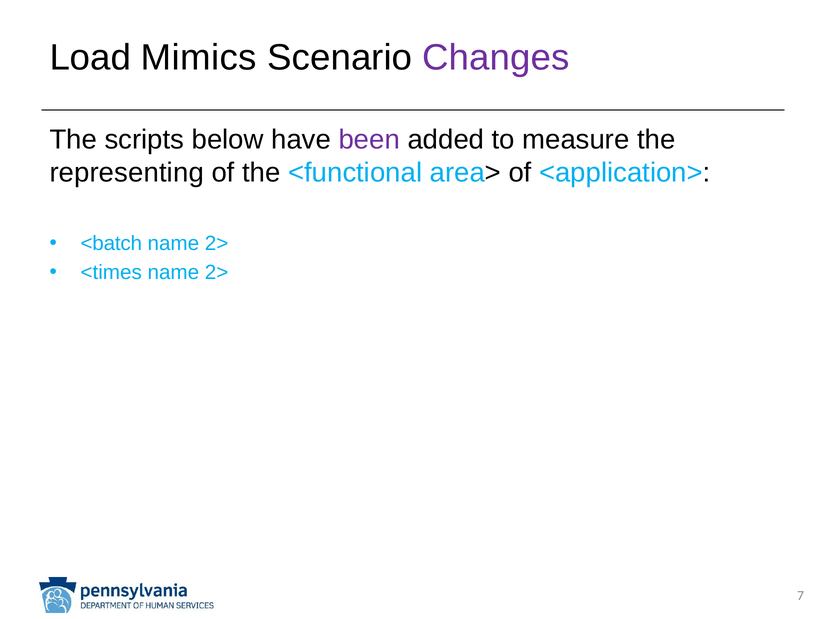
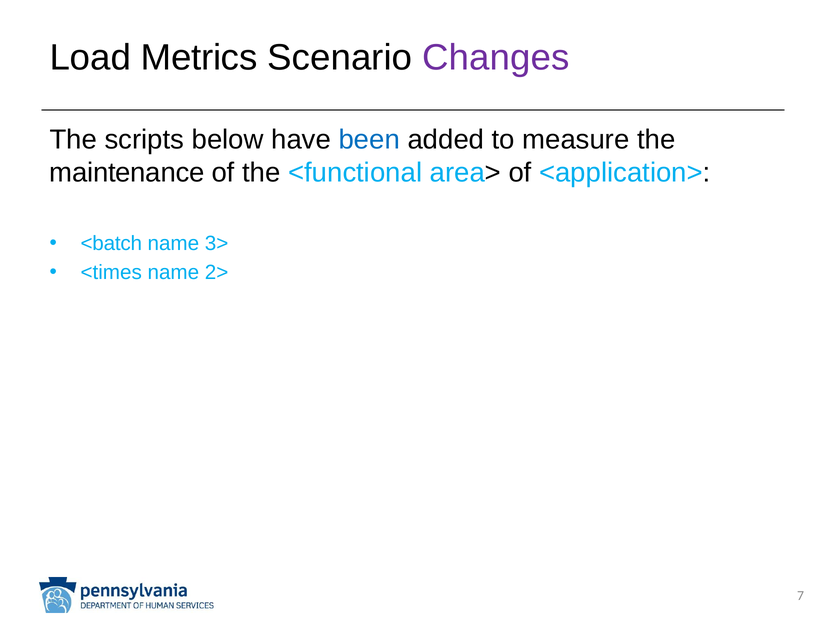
Mimics: Mimics -> Metrics
been colour: purple -> blue
representing: representing -> maintenance
2> at (217, 244): 2> -> 3>
